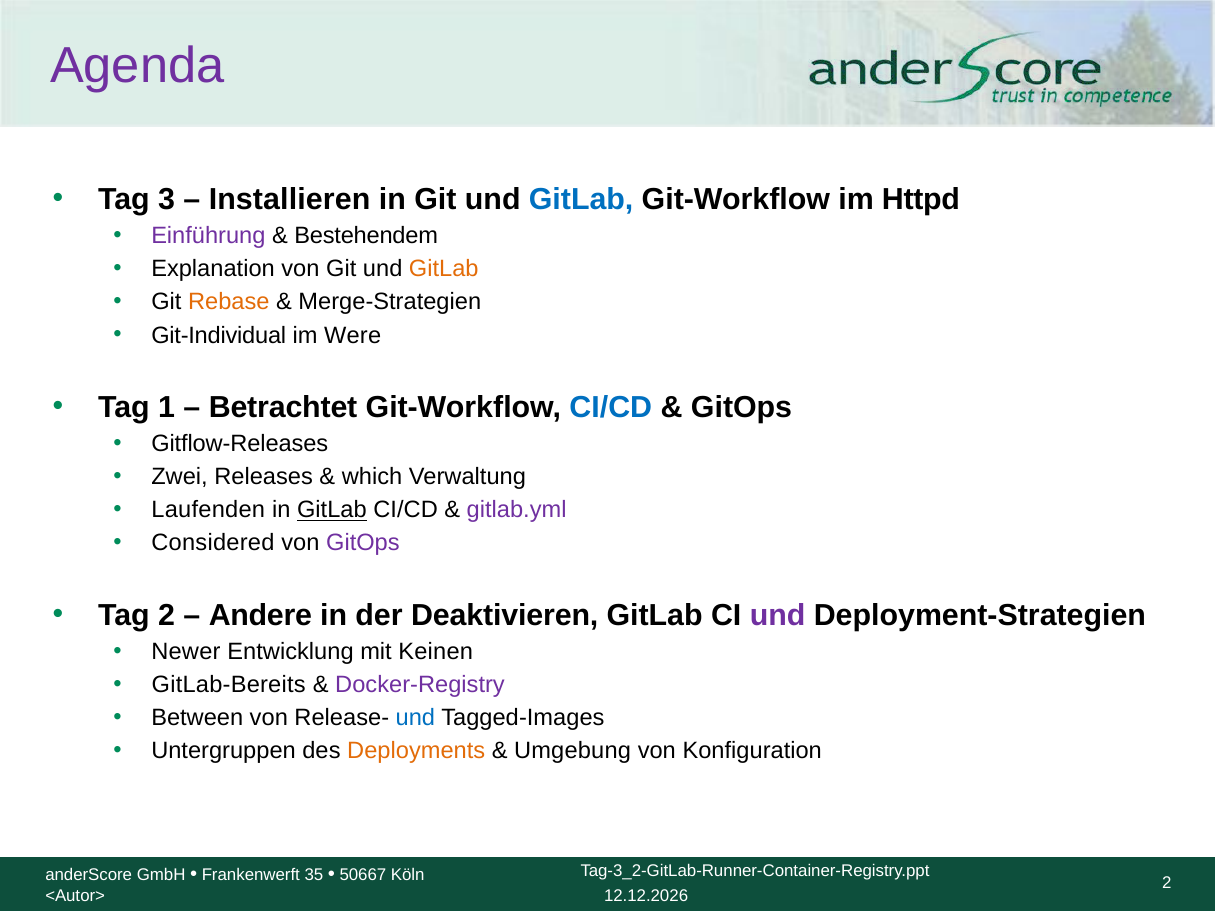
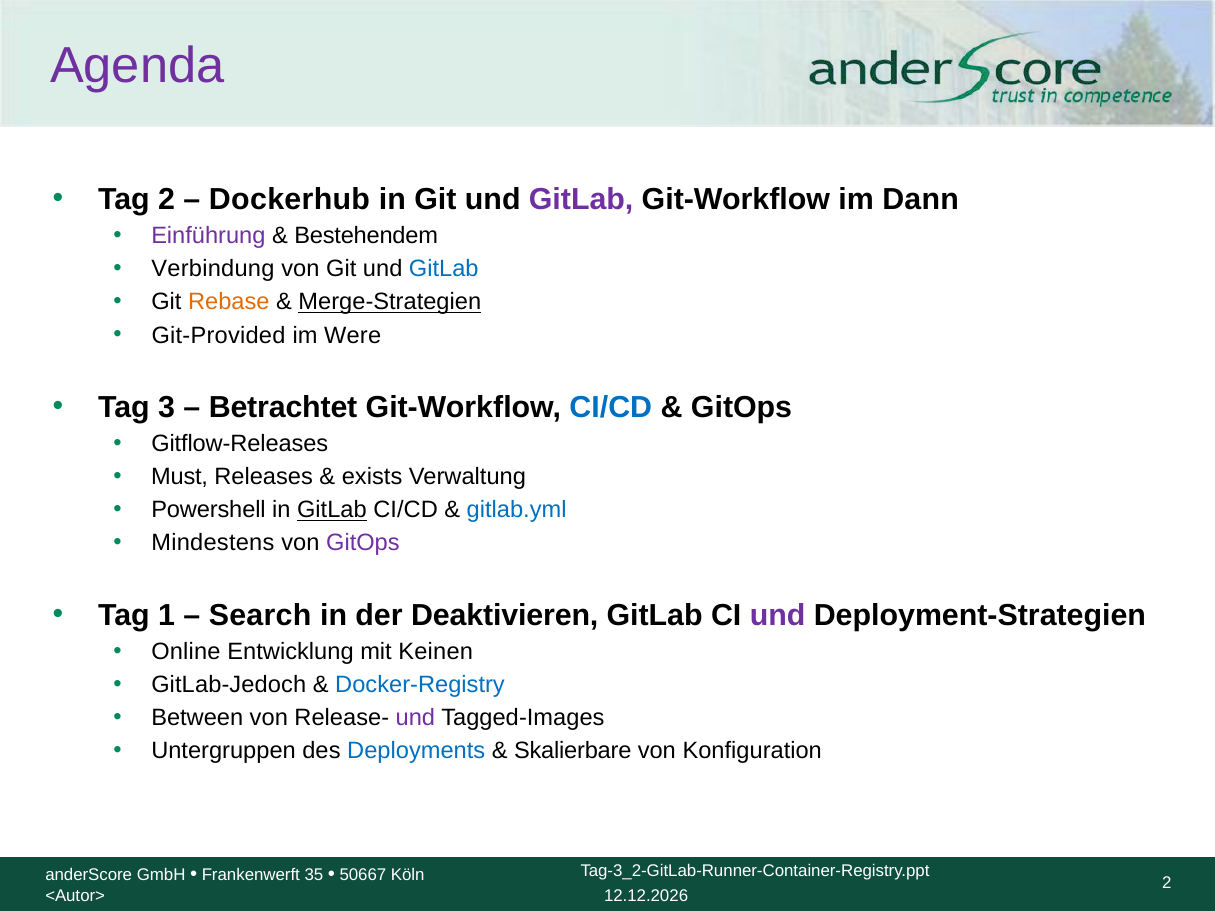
Tag 3: 3 -> 2
Installieren: Installieren -> Dockerhub
GitLab at (581, 199) colour: blue -> purple
Httpd: Httpd -> Dann
Explanation: Explanation -> Verbindung
GitLab at (444, 269) colour: orange -> blue
Merge-Strategien underline: none -> present
Git-Individual: Git-Individual -> Git-Provided
1: 1 -> 3
Zwei: Zwei -> Must
which: which -> exists
Laufenden: Laufenden -> Powershell
gitlab.yml colour: purple -> blue
Considered: Considered -> Mindestens
Tag 2: 2 -> 1
Andere: Andere -> Search
Newer: Newer -> Online
GitLab-Bereits: GitLab-Bereits -> GitLab-Jedoch
Docker-Registry colour: purple -> blue
und at (415, 718) colour: blue -> purple
Deployments colour: orange -> blue
Umgebung: Umgebung -> Skalierbare
